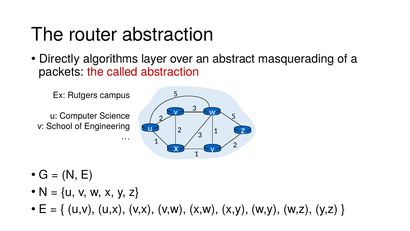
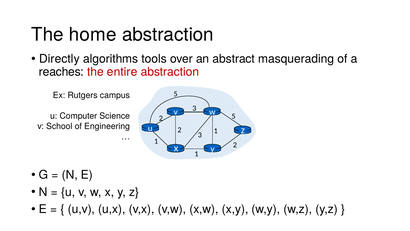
router: router -> home
layer: layer -> tools
packets: packets -> reaches
called: called -> entire
